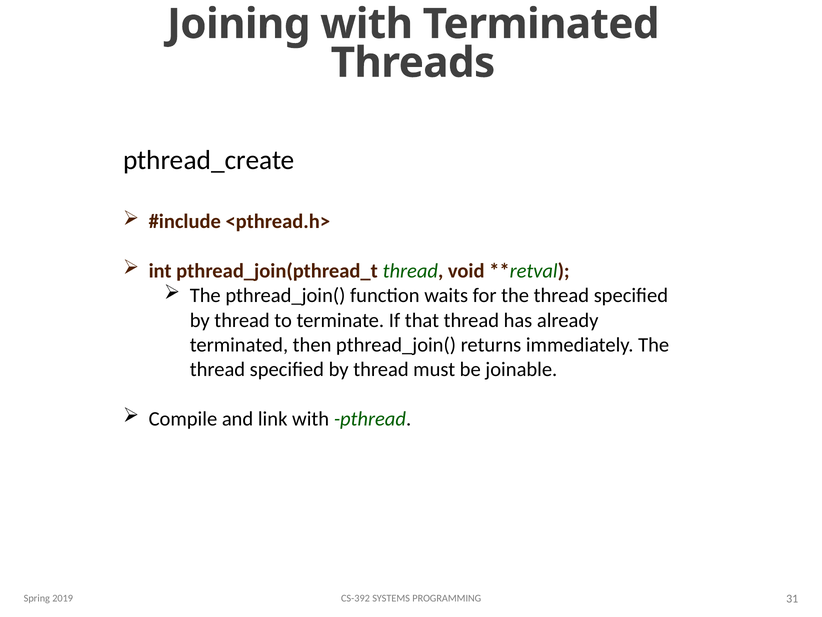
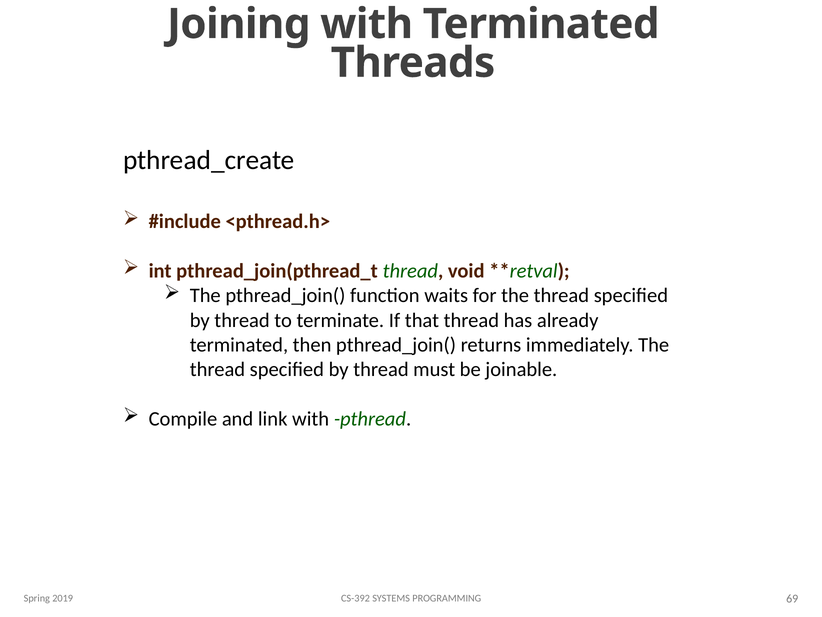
31: 31 -> 69
